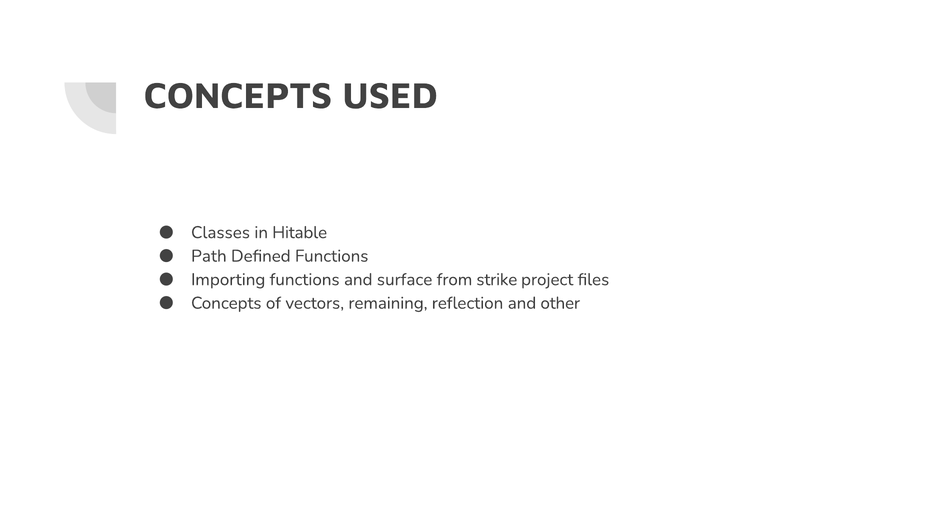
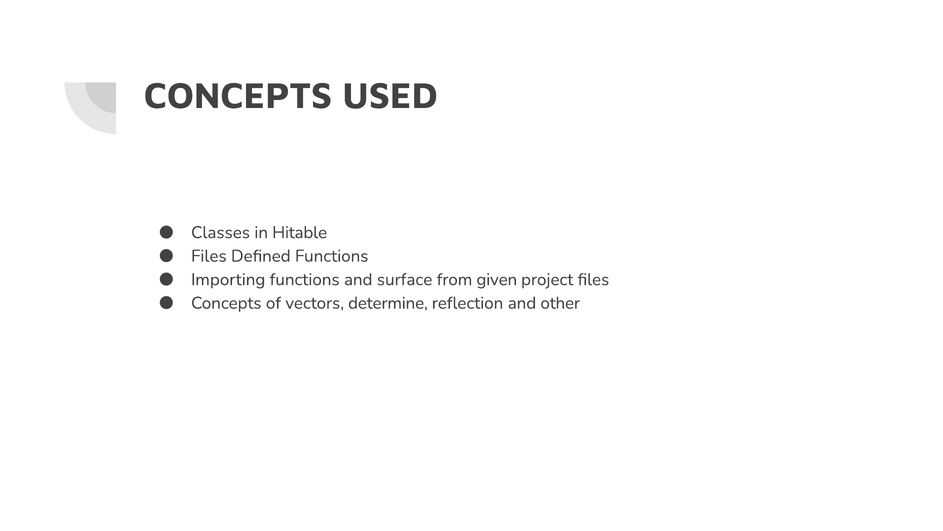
Path at (209, 256): Path -> Files
strike: strike -> given
remaining: remaining -> determine
